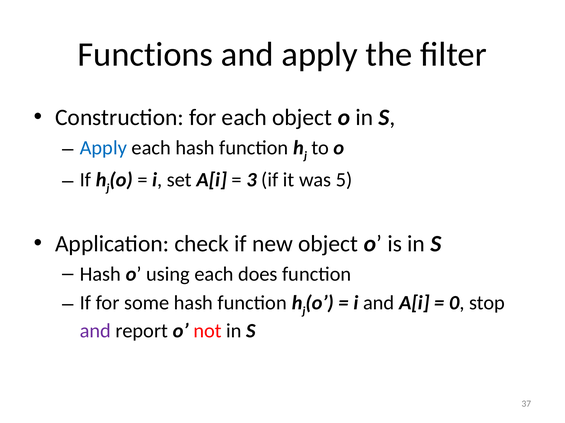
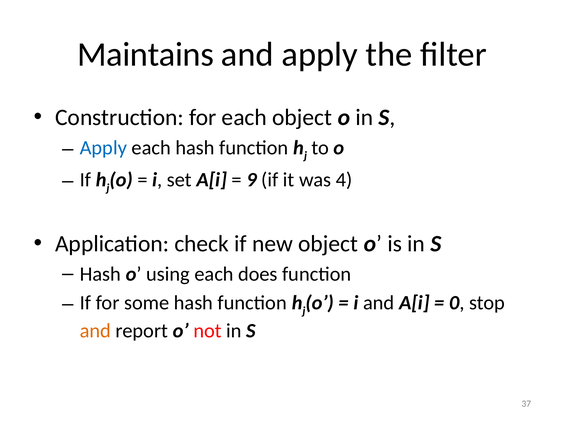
Functions: Functions -> Maintains
3: 3 -> 9
5: 5 -> 4
and at (95, 331) colour: purple -> orange
